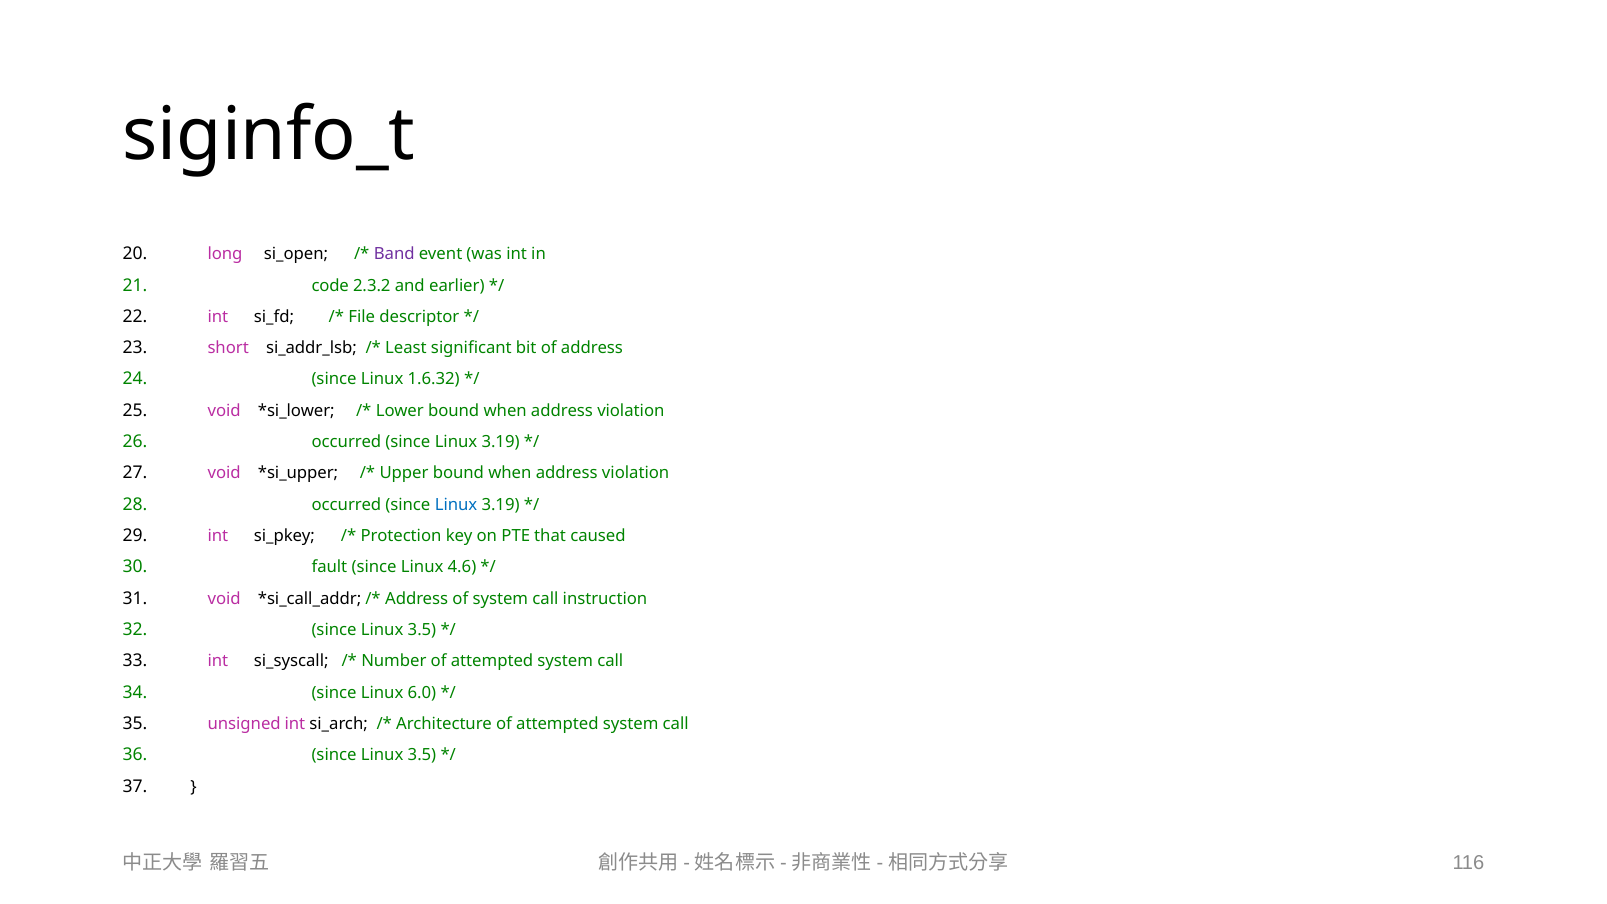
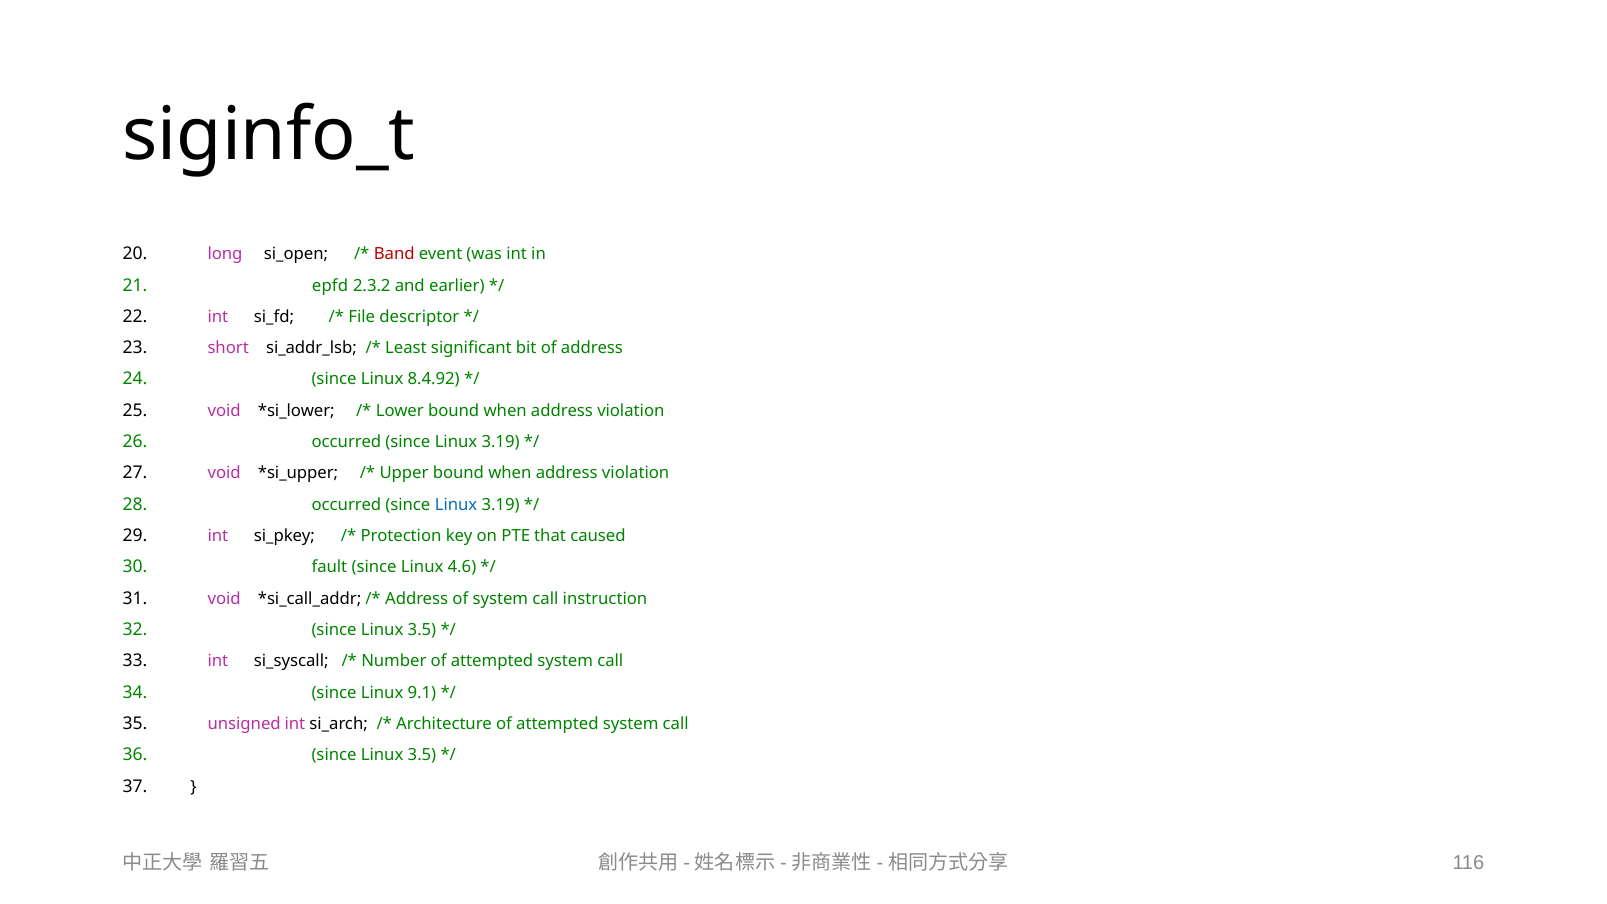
Band colour: purple -> red
code: code -> epfd
1.6.32: 1.6.32 -> 8.4.92
6.0: 6.0 -> 9.1
